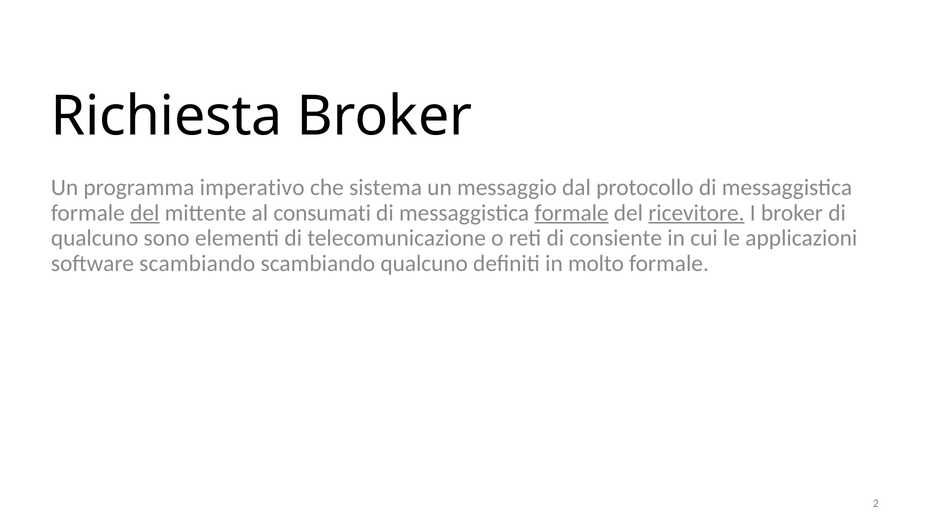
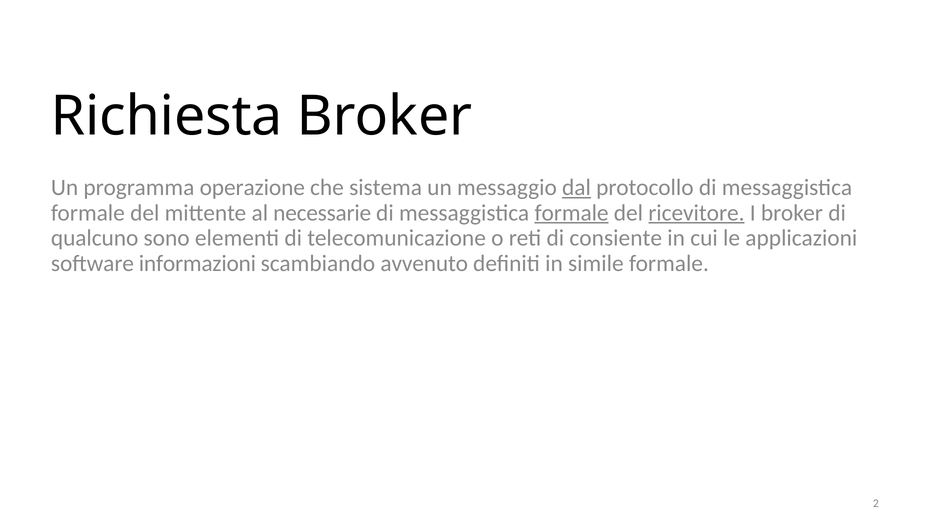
imperativo: imperativo -> operazione
dal underline: none -> present
del at (145, 213) underline: present -> none
consumati: consumati -> necessarie
software scambiando: scambiando -> informazioni
scambiando qualcuno: qualcuno -> avvenuto
molto: molto -> simile
